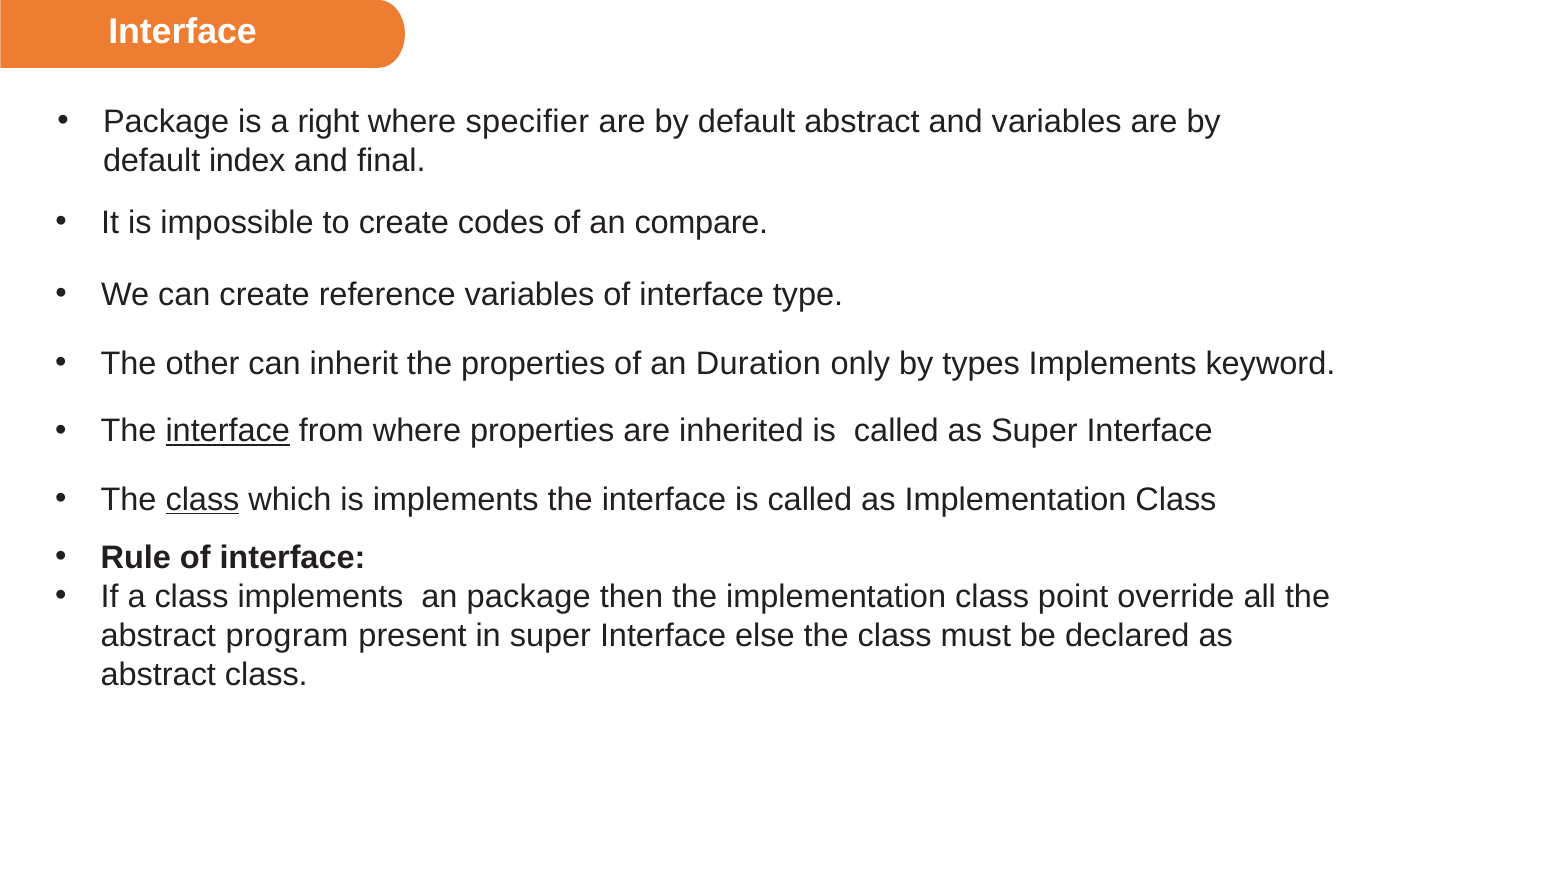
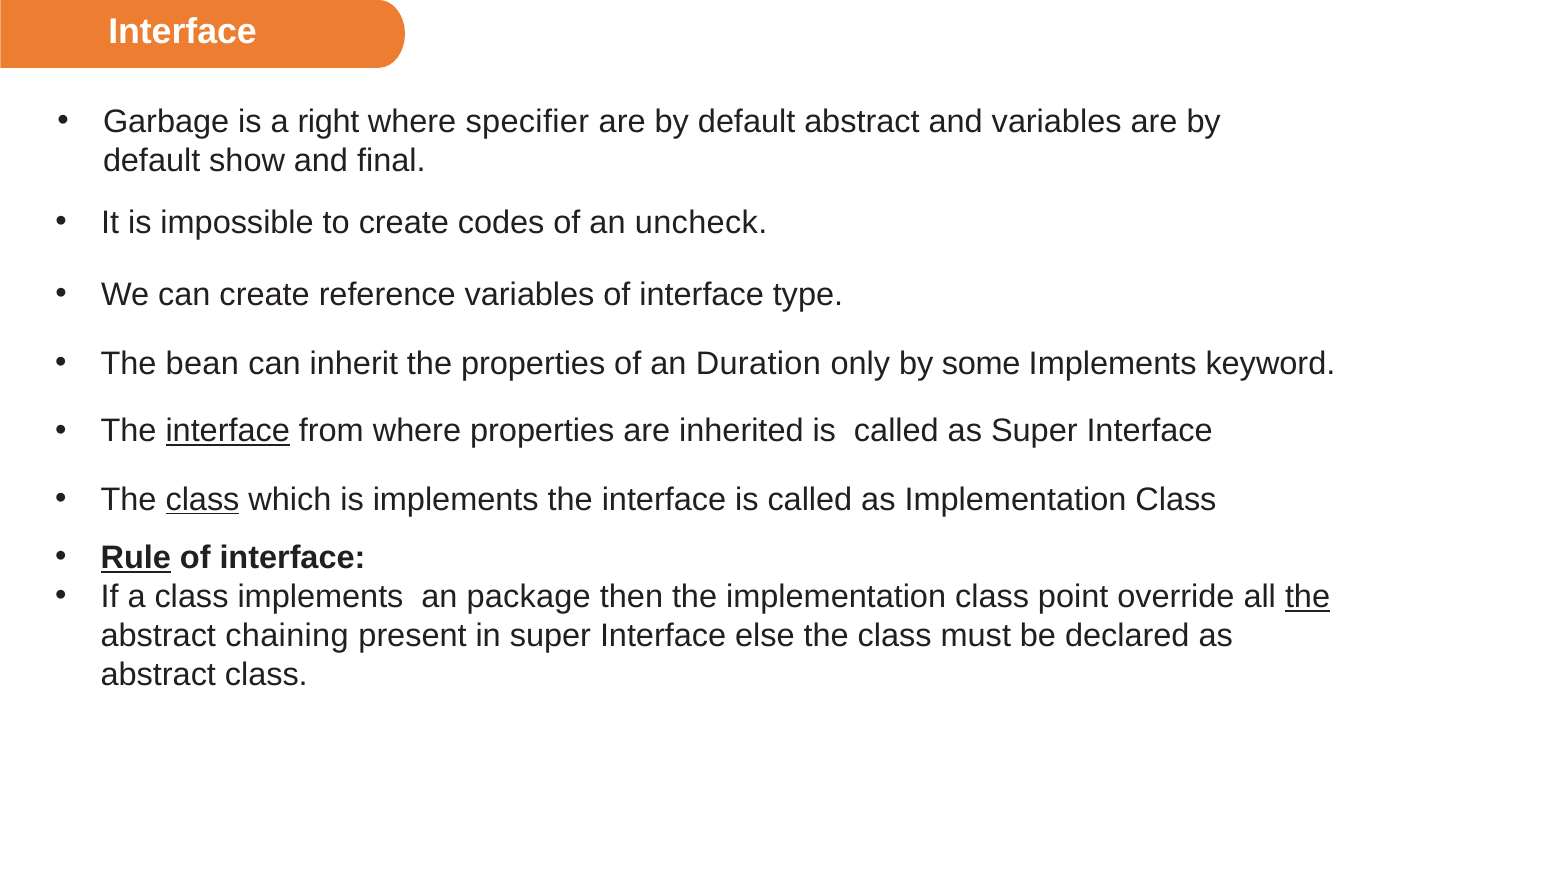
Package at (166, 122): Package -> Garbage
index: index -> show
compare: compare -> uncheck
other: other -> bean
types: types -> some
Rule underline: none -> present
the at (1308, 597) underline: none -> present
program: program -> chaining
